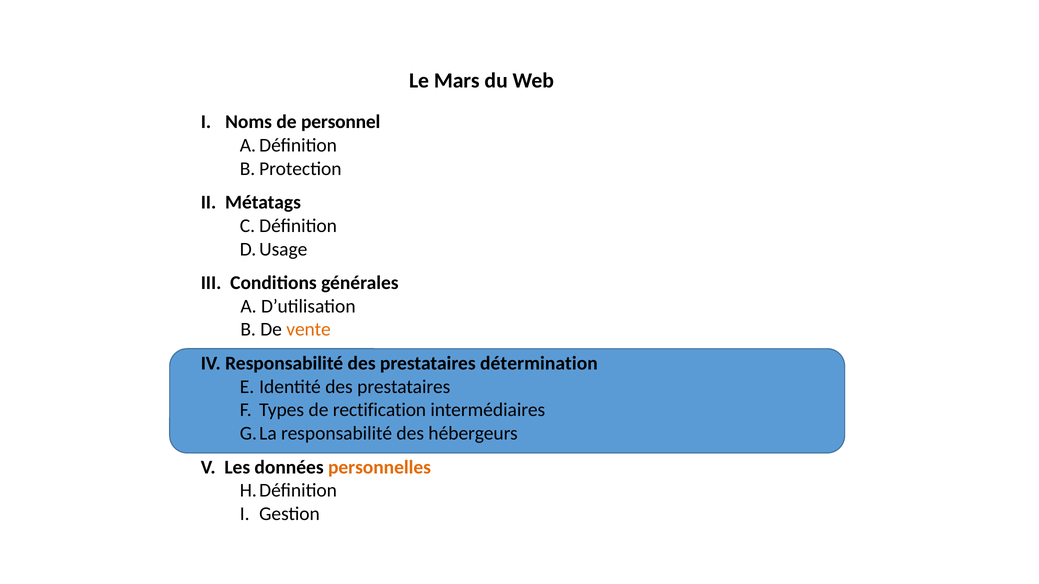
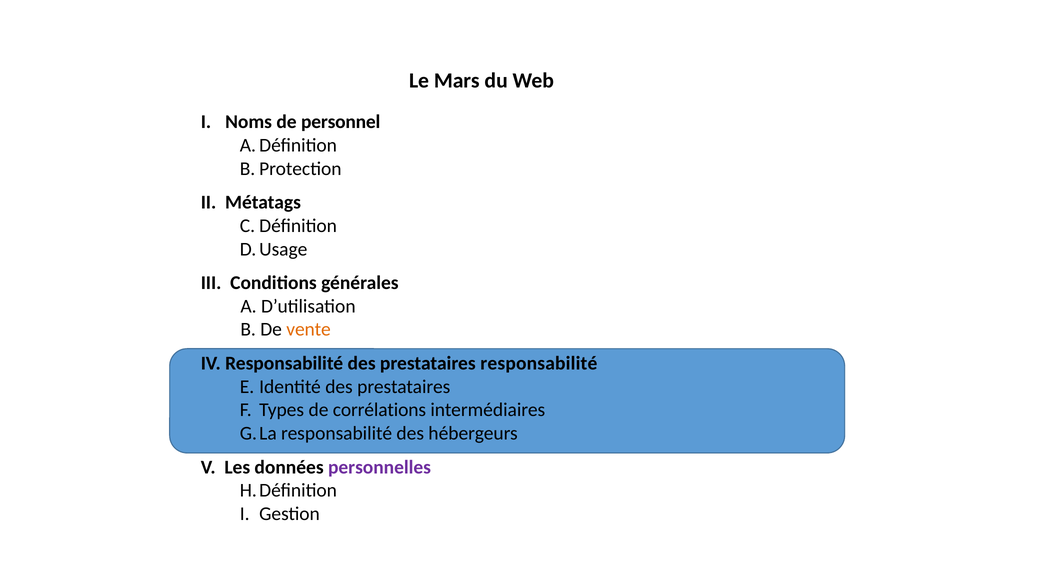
prestataires détermination: détermination -> responsabilité
rectification: rectification -> corrélations
personnelles colour: orange -> purple
